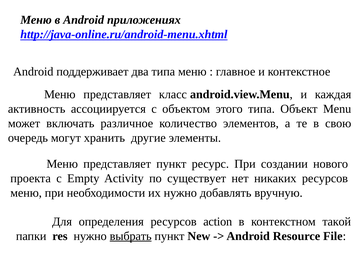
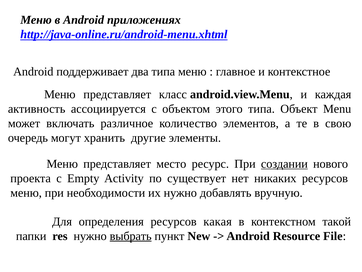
представляет пункт: пункт -> место
создании underline: none -> present
action: action -> какая
